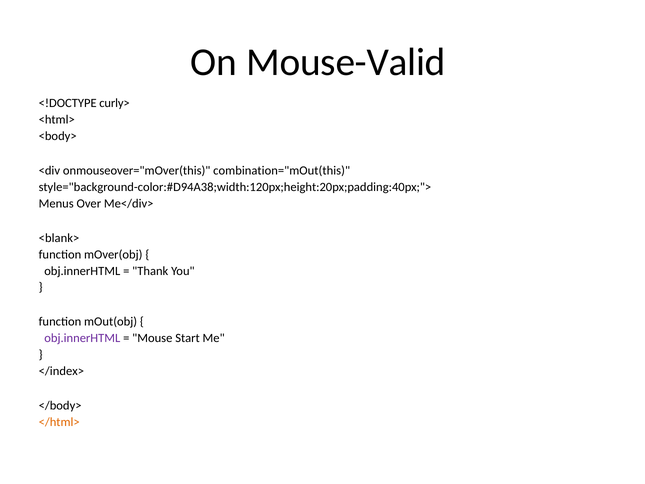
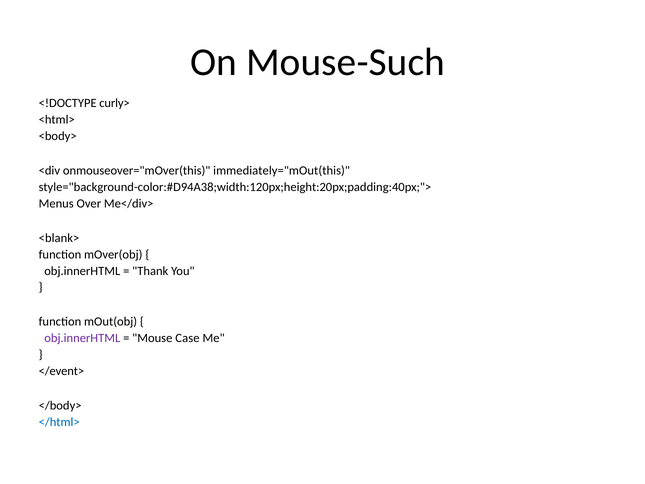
Mouse-Valid: Mouse-Valid -> Mouse-Such
combination="mOut(this: combination="mOut(this -> immediately="mOut(this
Start: Start -> Case
</index>: </index> -> </event>
</html> colour: orange -> blue
